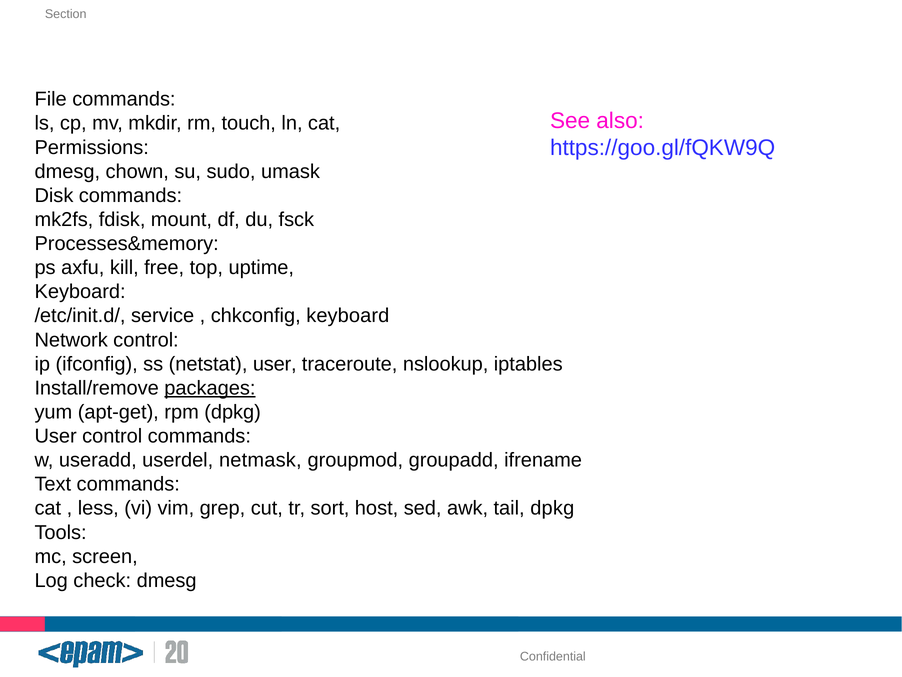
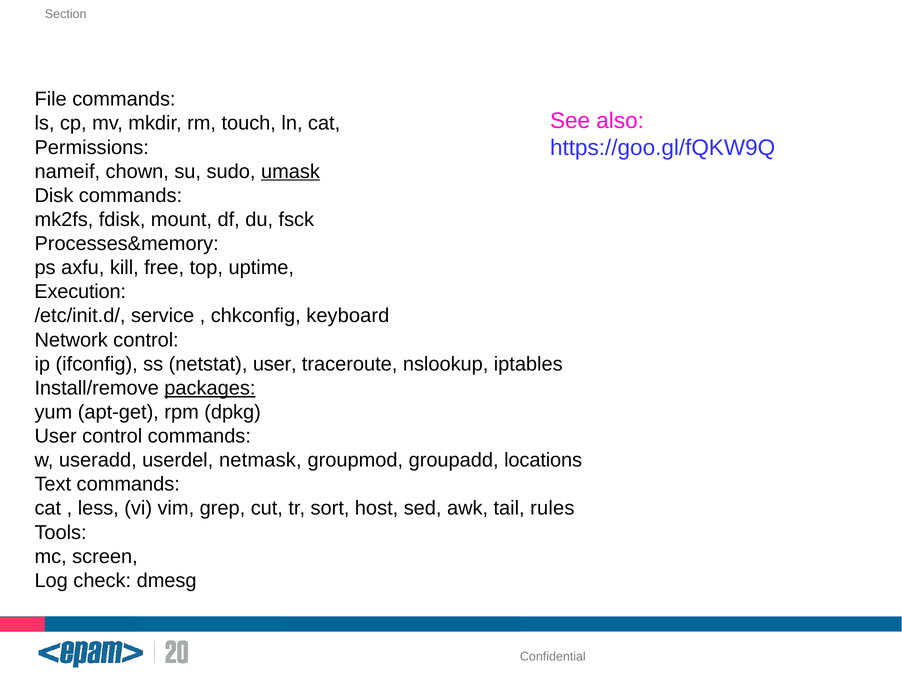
dmesg at (67, 171): dmesg -> nameif
umask underline: none -> present
Keyboard at (80, 292): Keyboard -> Execution
ifrename: ifrename -> locations
tail dpkg: dpkg -> rules
